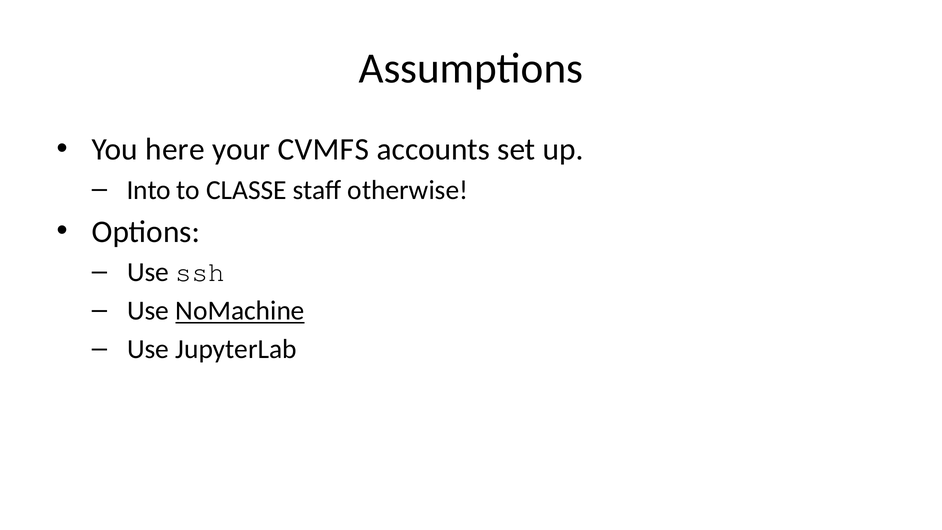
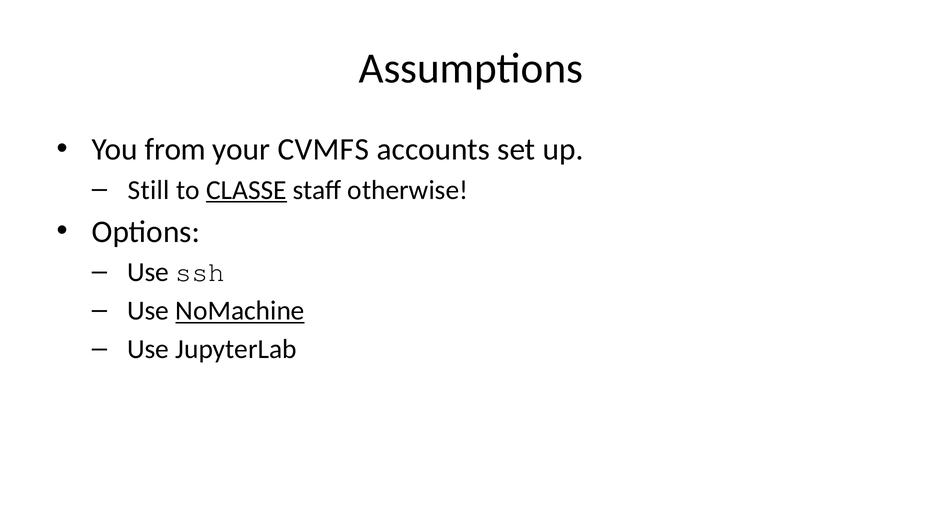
here: here -> from
Into: Into -> Still
CLASSE underline: none -> present
